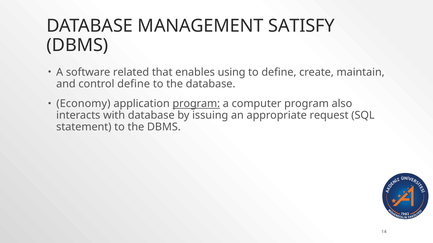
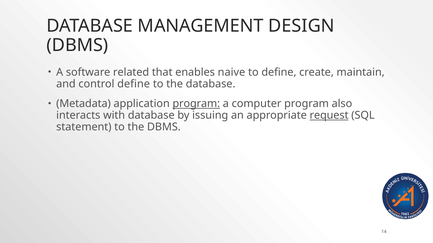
SATISFY: SATISFY -> DESIGN
using: using -> naive
Economy: Economy -> Metadata
request underline: none -> present
